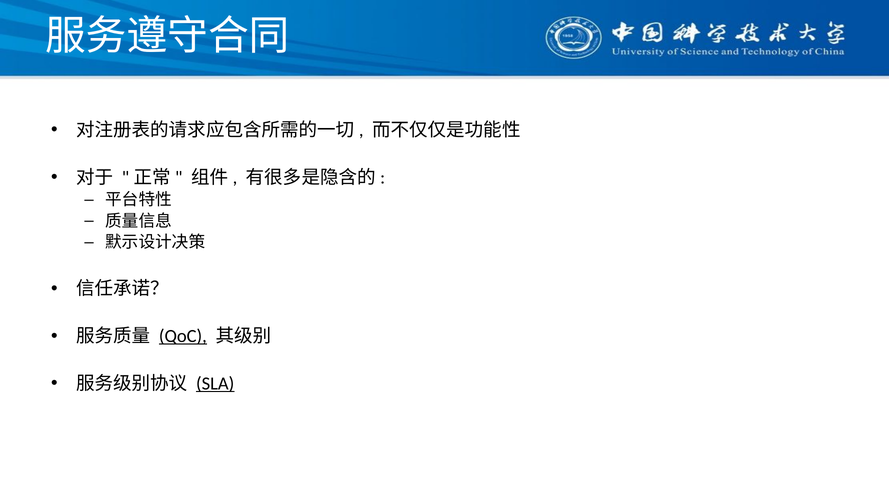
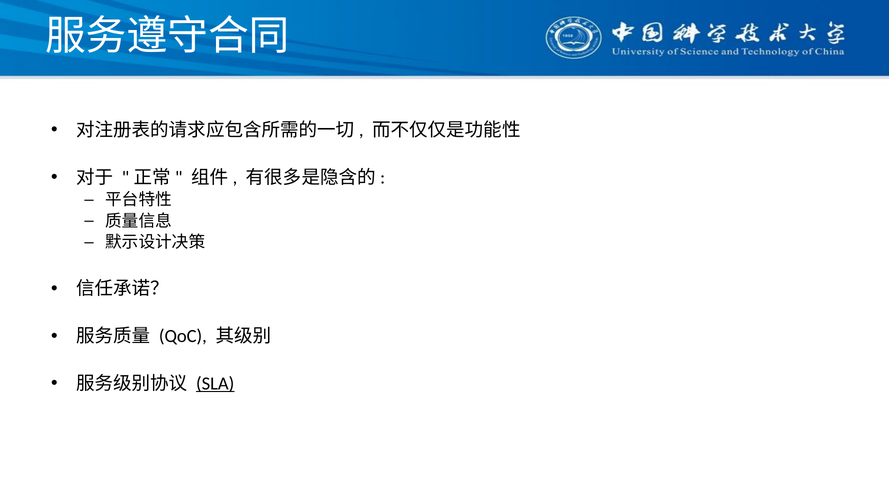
QoC underline: present -> none
